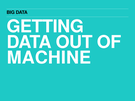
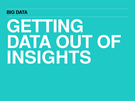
MACHINE: MACHINE -> INSIGHTS
